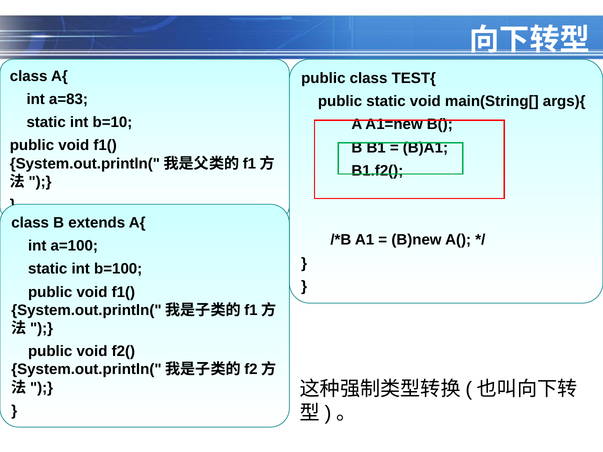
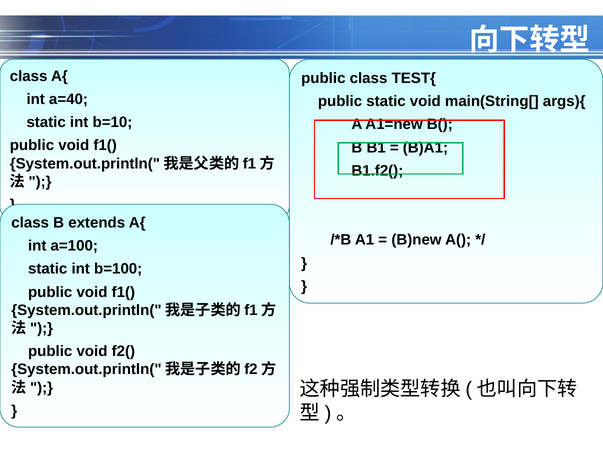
a=83: a=83 -> a=40
